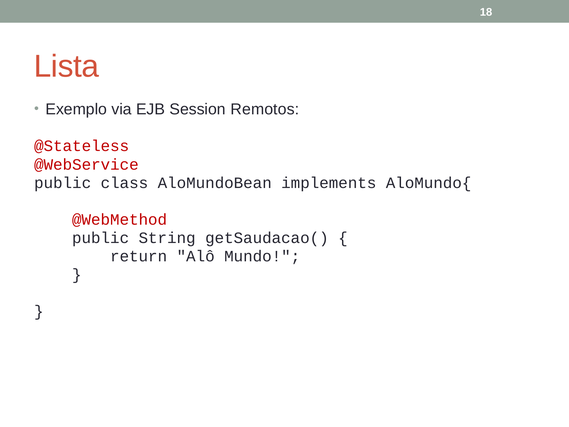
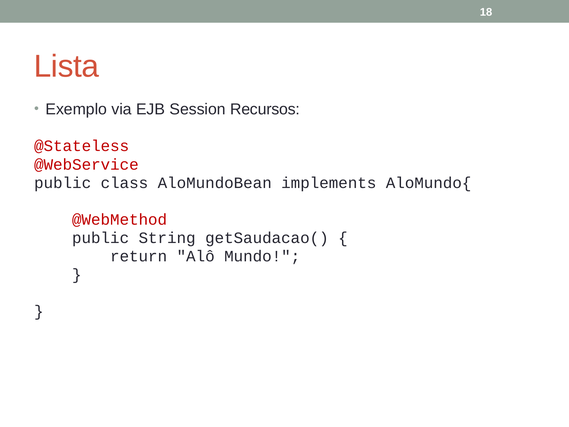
Remotos: Remotos -> Recursos
